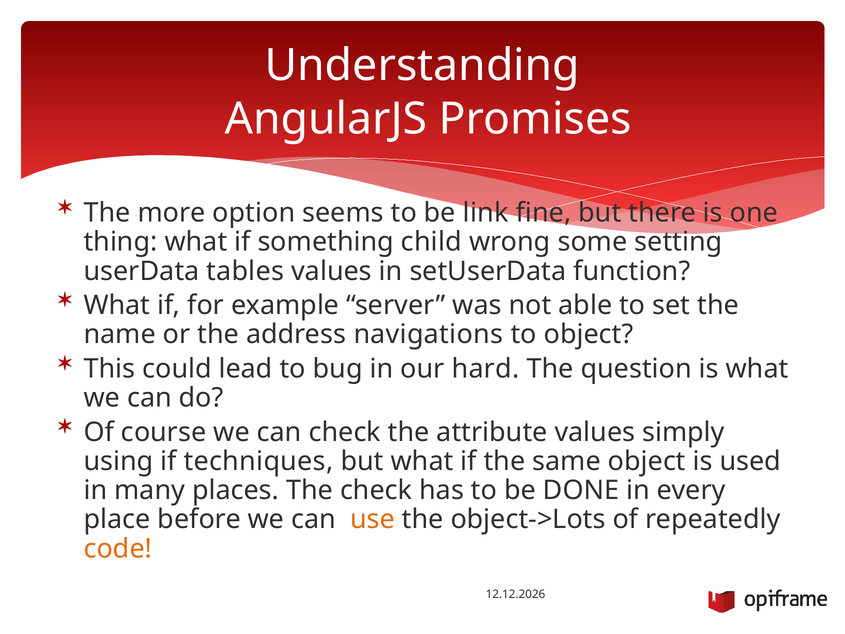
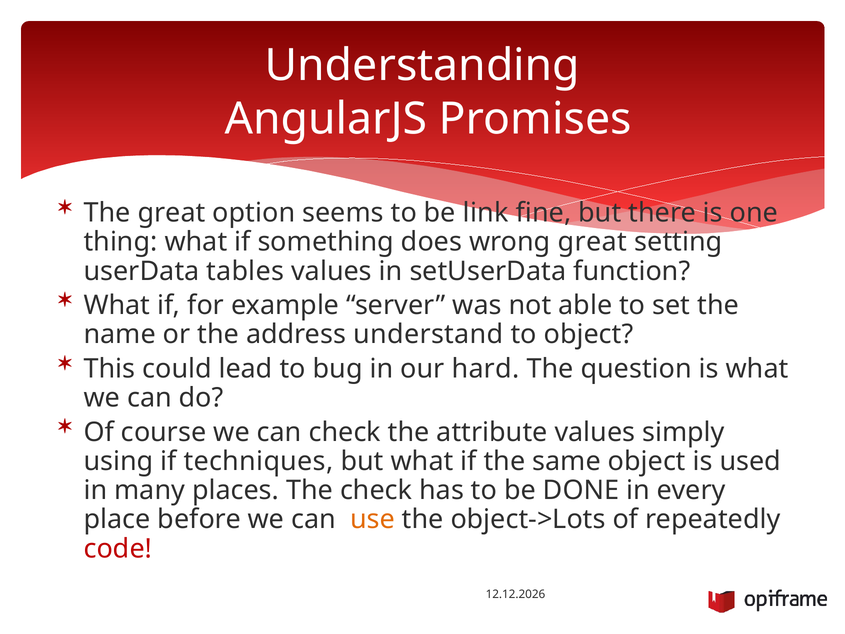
The more: more -> great
child: child -> does
wrong some: some -> great
navigations: navigations -> understand
code colour: orange -> red
